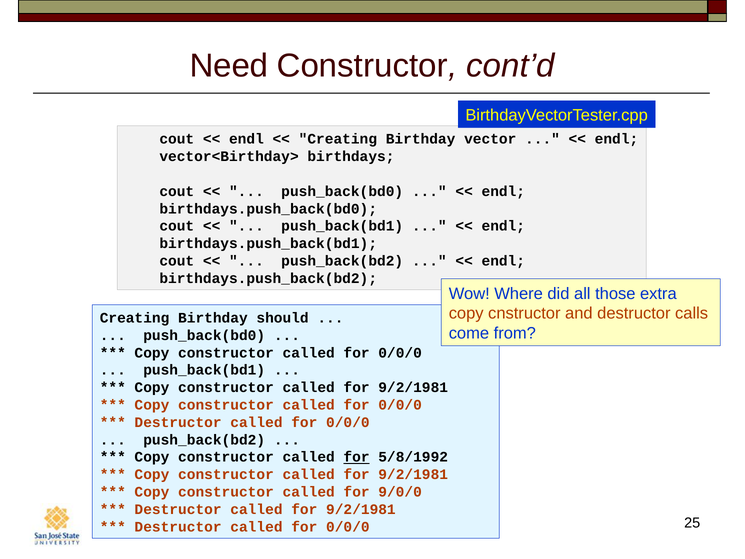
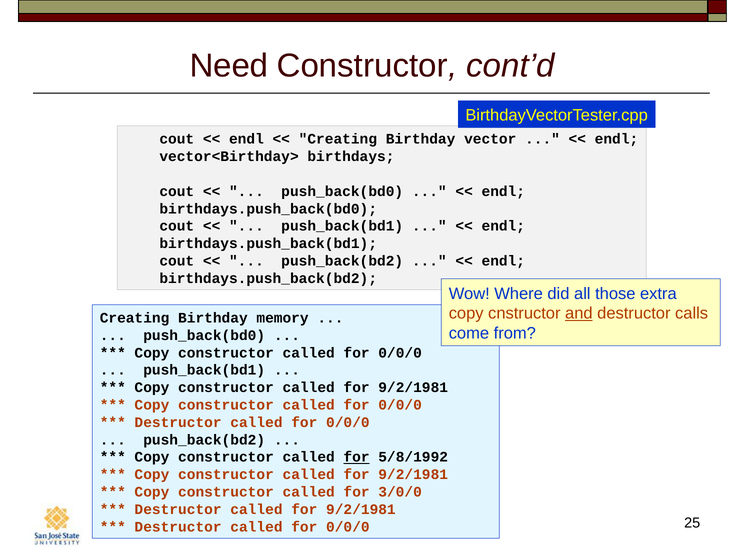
and at (579, 313) underline: none -> present
should: should -> memory
9/0/0: 9/0/0 -> 3/0/0
